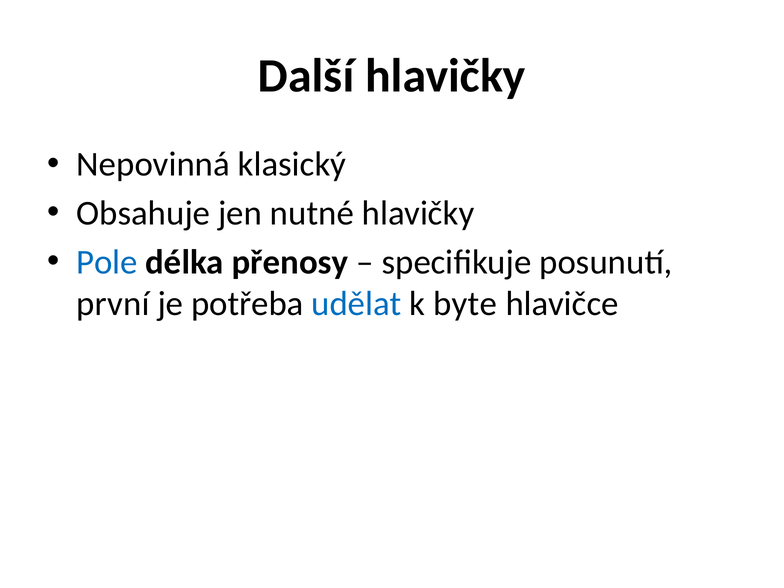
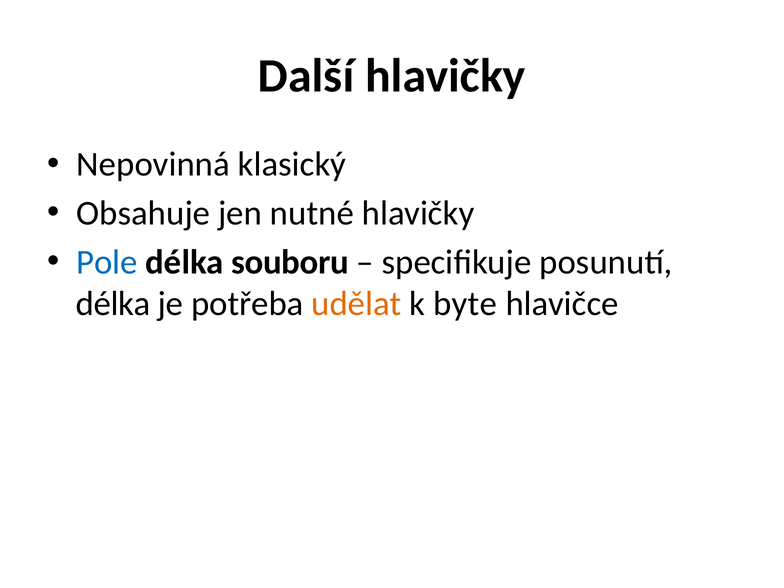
přenosy: přenosy -> souboru
první at (113, 304): první -> délka
udělat colour: blue -> orange
